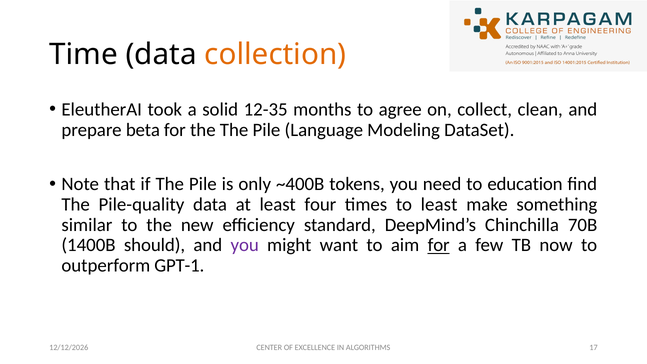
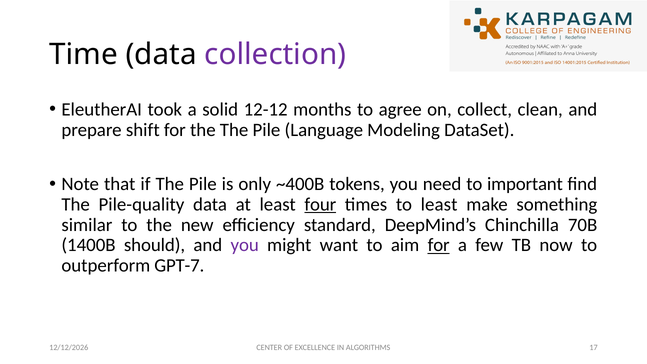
collection colour: orange -> purple
12-35: 12-35 -> 12-12
beta: beta -> shift
education: education -> important
four underline: none -> present
GPT-1: GPT-1 -> GPT-7
